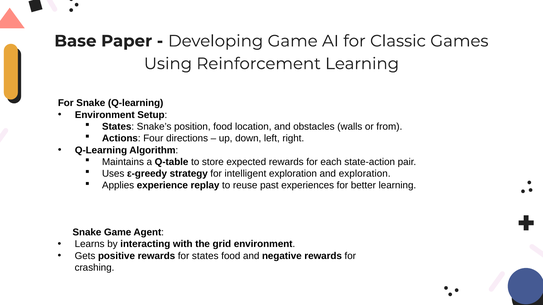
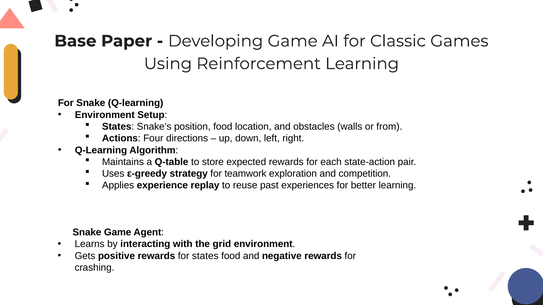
intelligent: intelligent -> teamwork
and exploration: exploration -> competition
